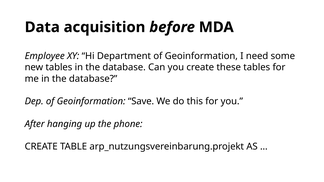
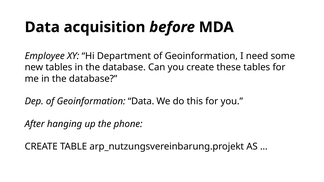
Geoinformation Save: Save -> Data
